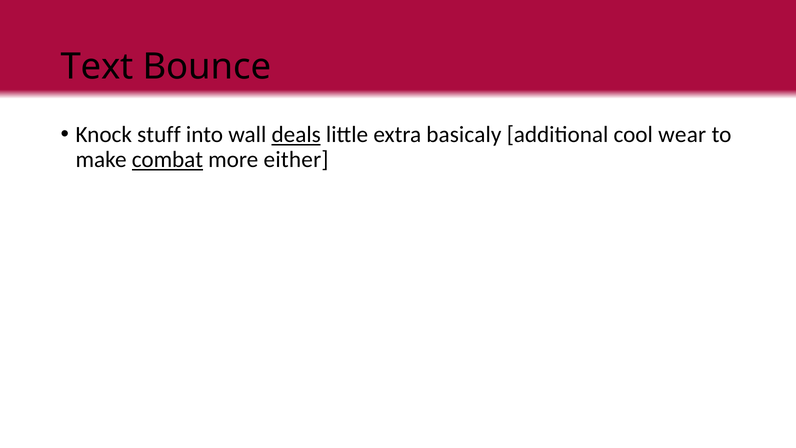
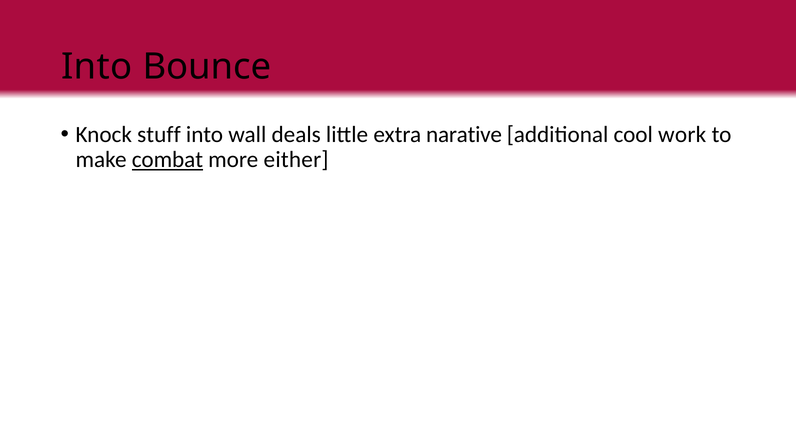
Text at (97, 67): Text -> Into
deals underline: present -> none
basicaly: basicaly -> narative
wear: wear -> work
